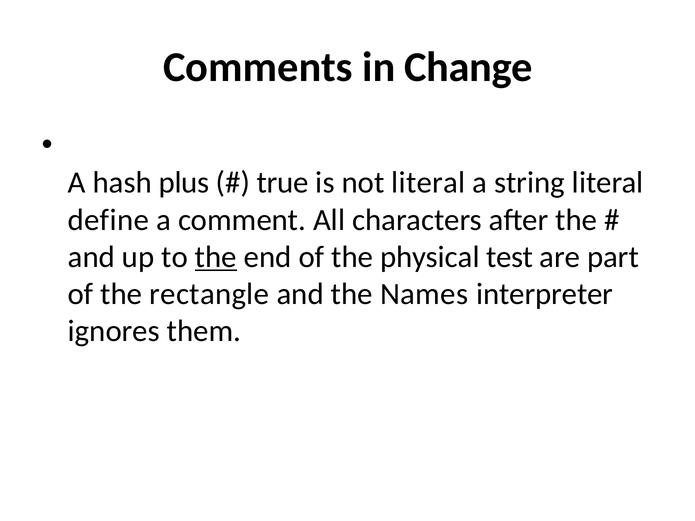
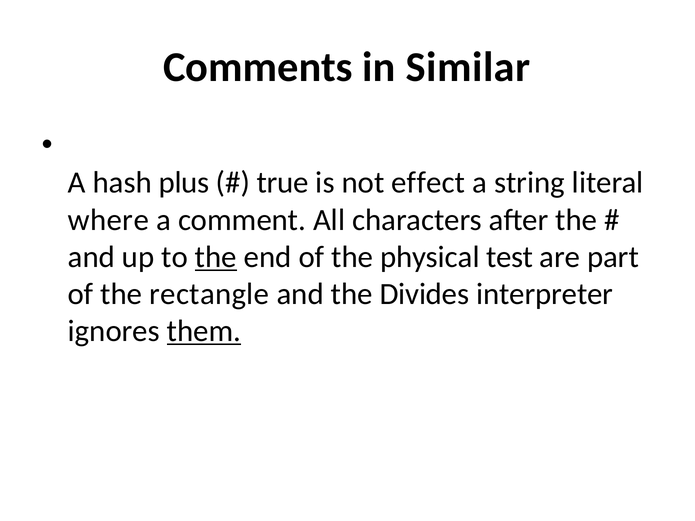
Change: Change -> Similar
not literal: literal -> effect
define: define -> where
Names: Names -> Divides
them underline: none -> present
